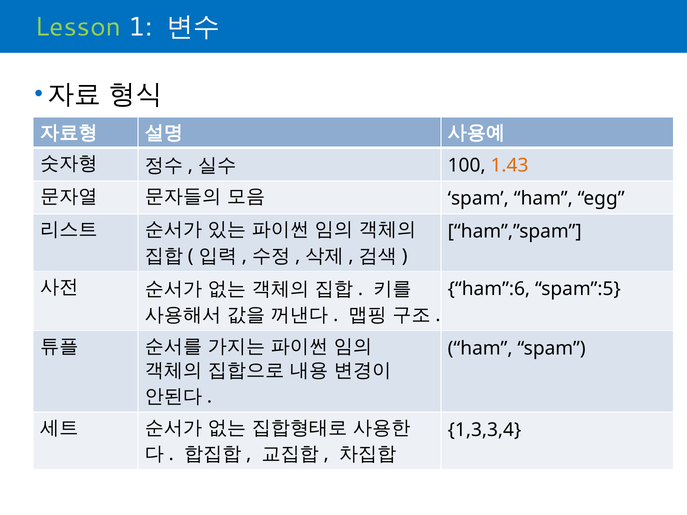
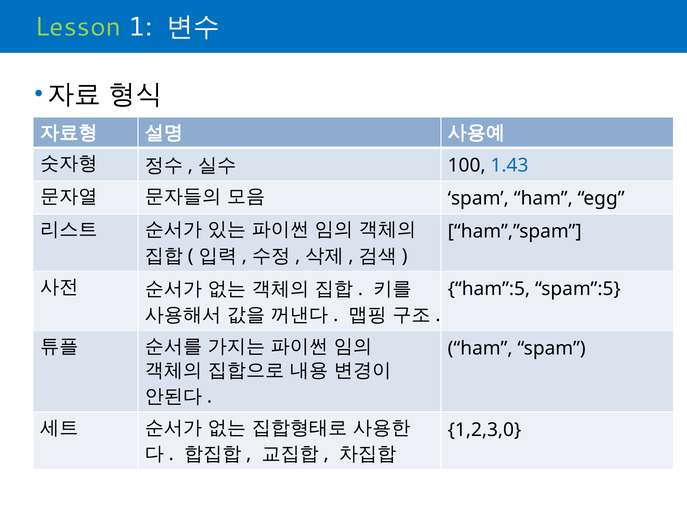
1.43 colour: orange -> blue
ham”:6: ham”:6 -> ham”:5
1,3,3,4: 1,3,3,4 -> 1,2,3,0
